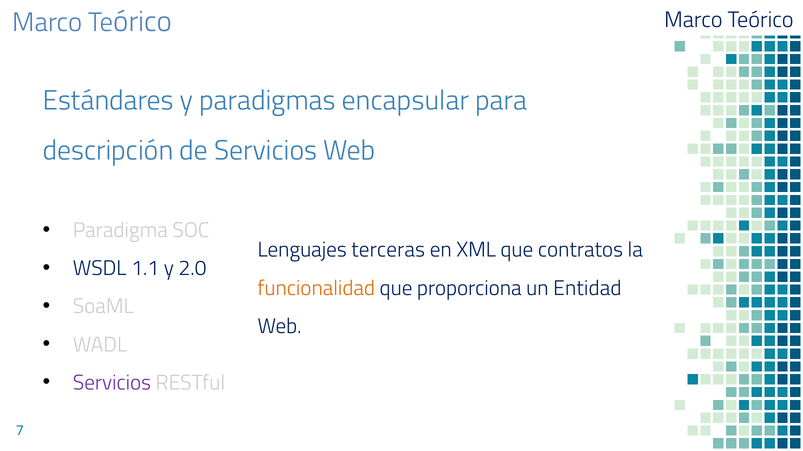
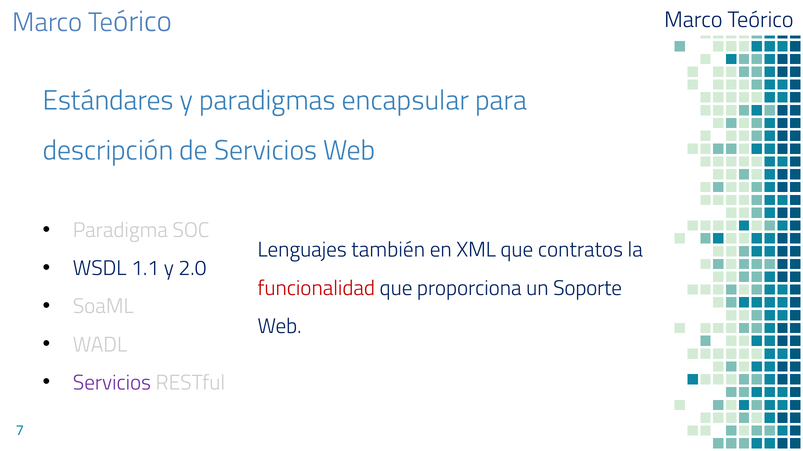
terceras: terceras -> también
funcionalidad colour: orange -> red
Entidad: Entidad -> Soporte
